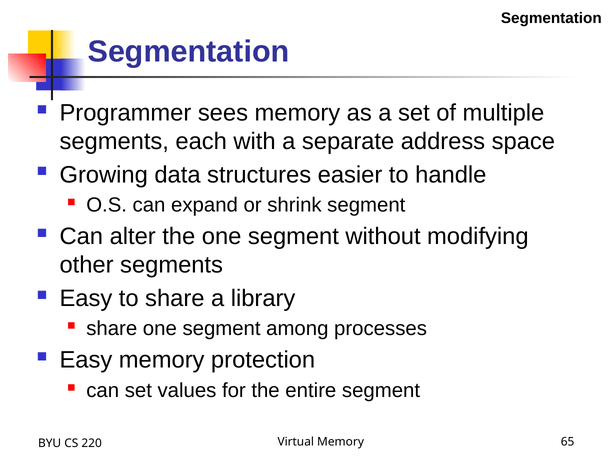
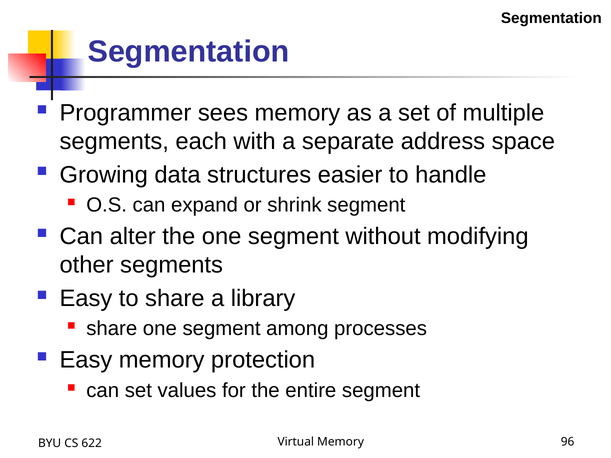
65: 65 -> 96
220: 220 -> 622
